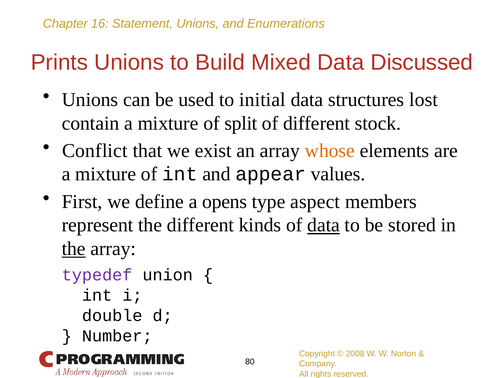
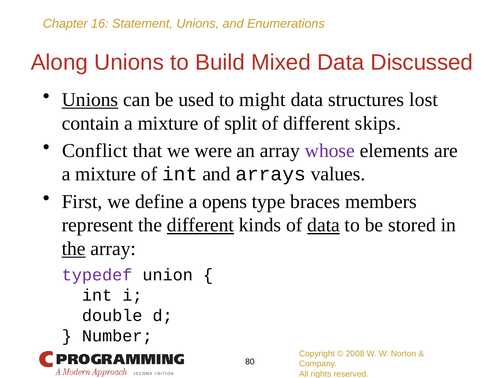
Prints: Prints -> Along
Unions at (90, 100) underline: none -> present
initial: initial -> might
stock: stock -> skips
exist: exist -> were
whose colour: orange -> purple
appear: appear -> arrays
aspect: aspect -> braces
different at (200, 225) underline: none -> present
